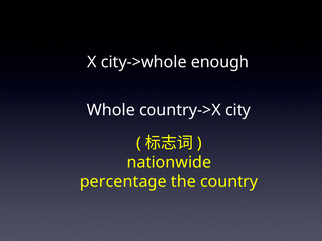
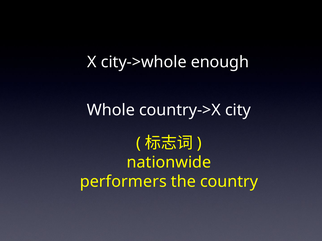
percentage: percentage -> performers
